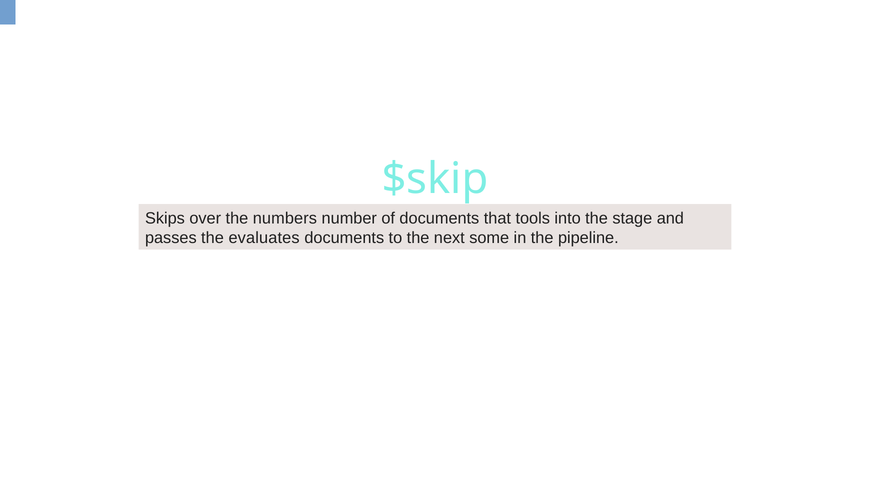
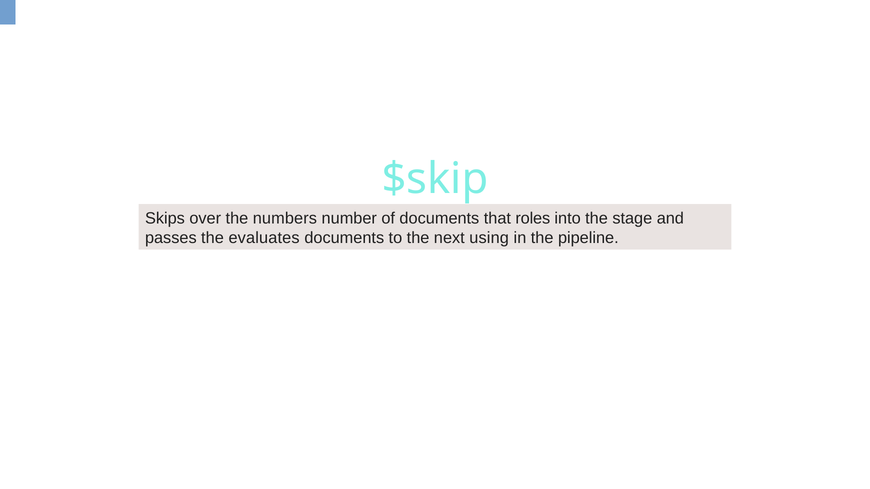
tools: tools -> roles
some: some -> using
